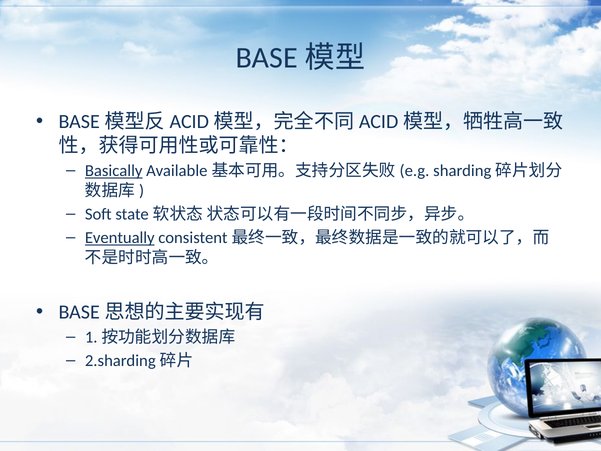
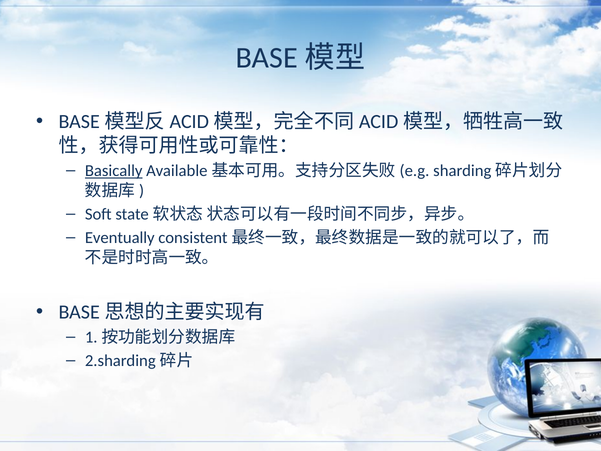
Eventually underline: present -> none
